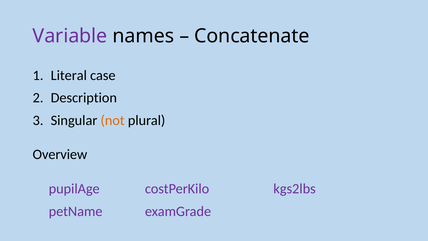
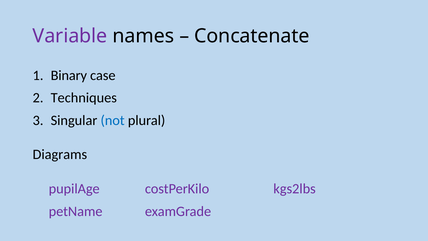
Literal: Literal -> Binary
Description: Description -> Techniques
not colour: orange -> blue
Overview: Overview -> Diagrams
